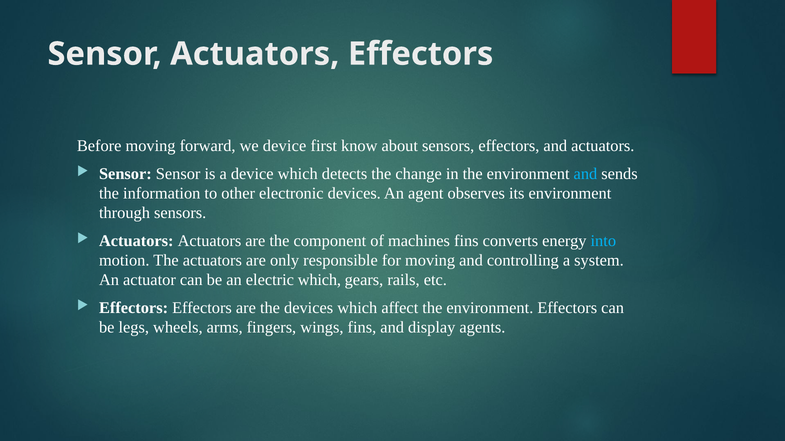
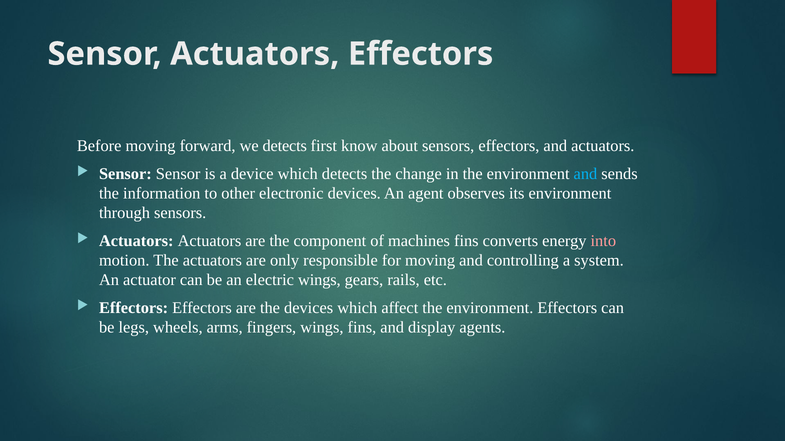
we device: device -> detects
into colour: light blue -> pink
electric which: which -> wings
